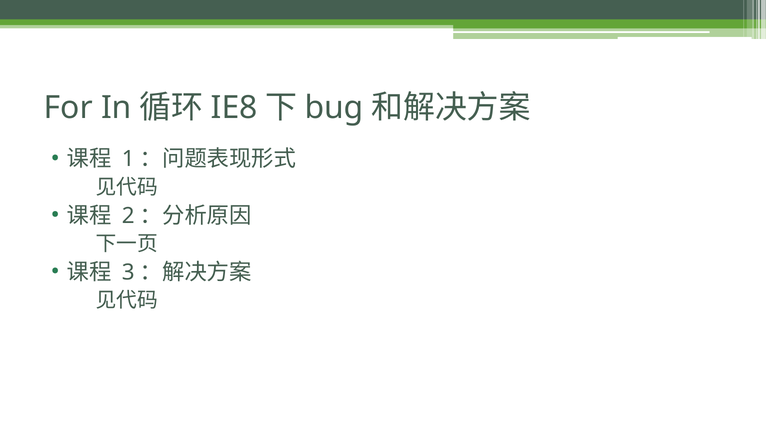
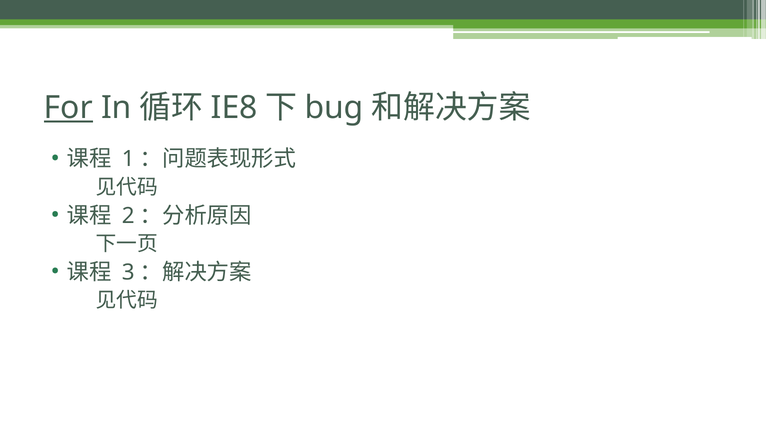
For underline: none -> present
